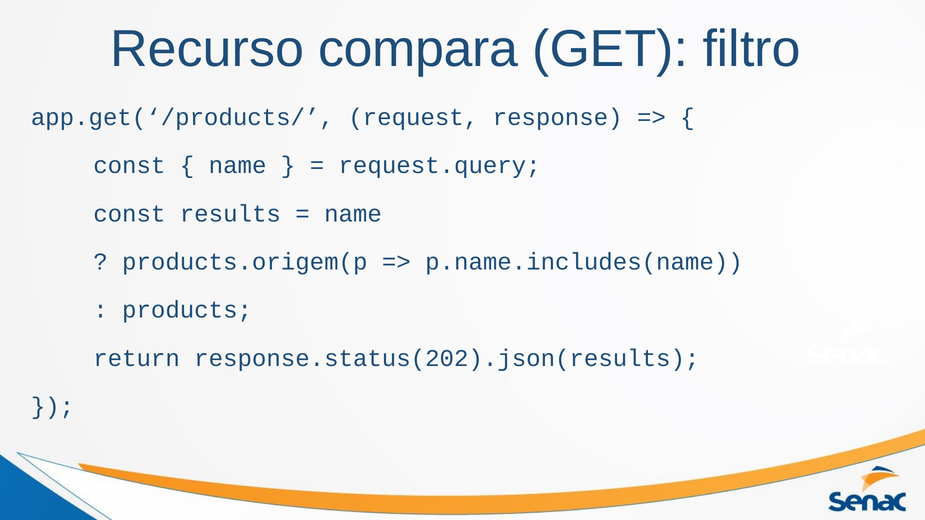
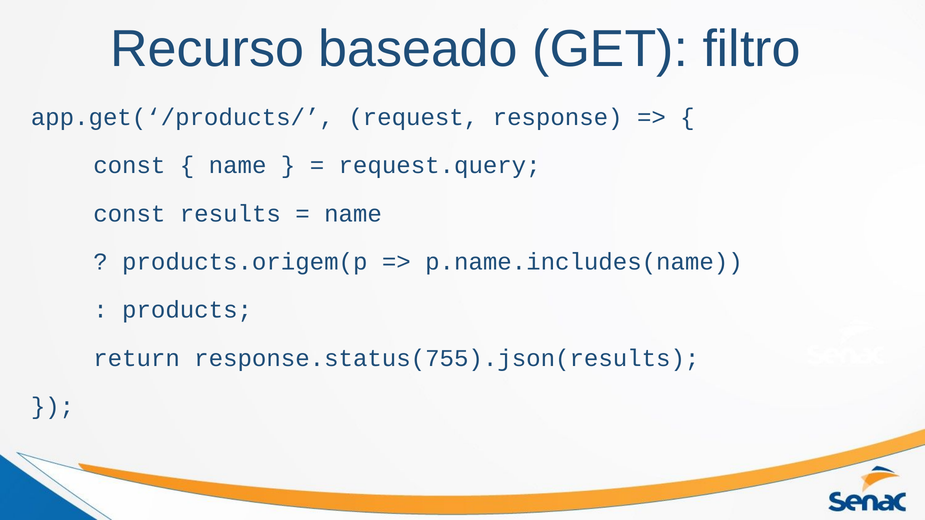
compara: compara -> baseado
response.status(202).json(results: response.status(202).json(results -> response.status(755).json(results
